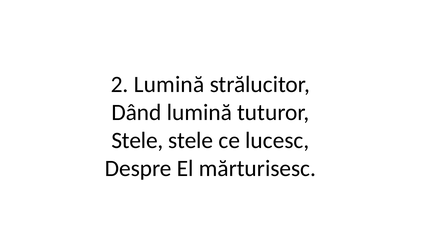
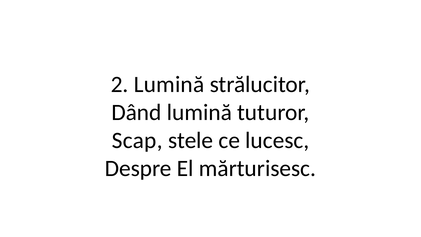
Stele at (137, 140): Stele -> Scap
